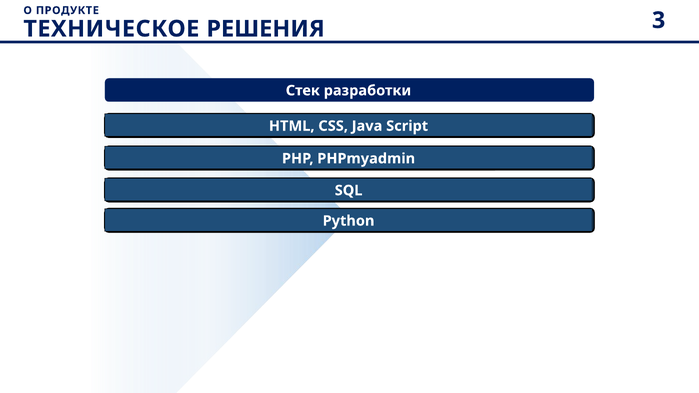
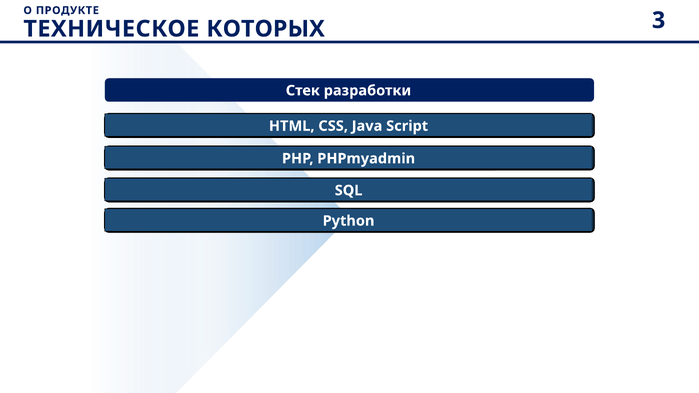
РЕШЕНИЯ: РЕШЕНИЯ -> КОТОРЫХ
